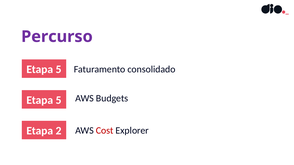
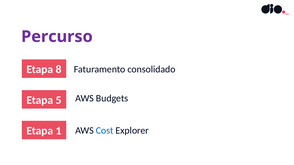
5 at (59, 70): 5 -> 8
2: 2 -> 1
Cost colour: red -> blue
